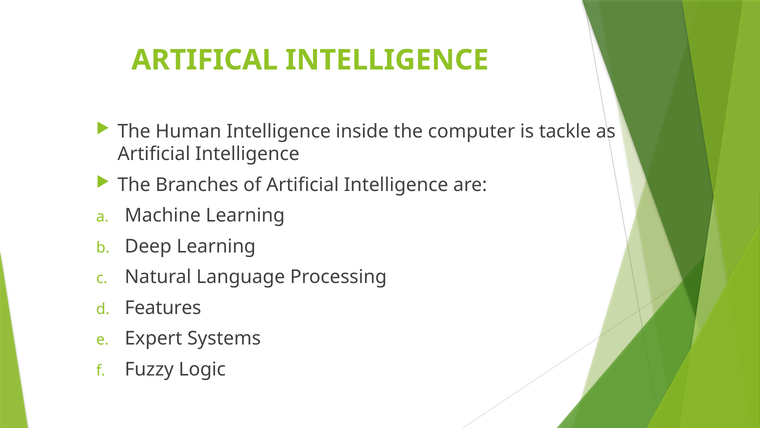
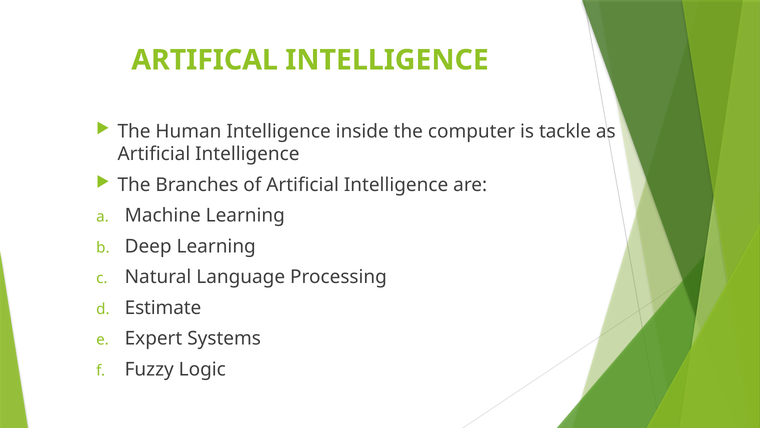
Features: Features -> Estimate
